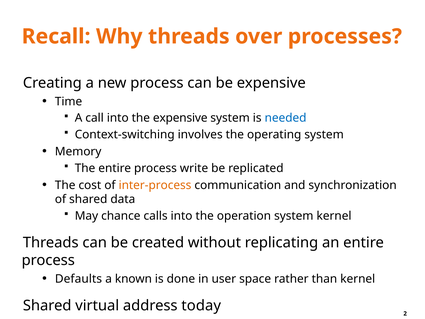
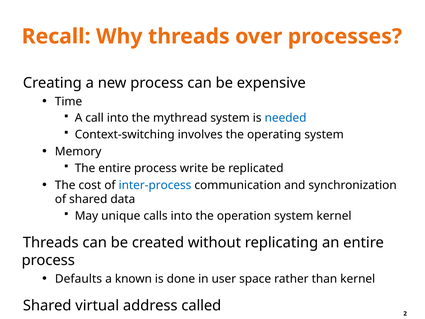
the expensive: expensive -> mythread
inter-process colour: orange -> blue
chance: chance -> unique
today: today -> called
